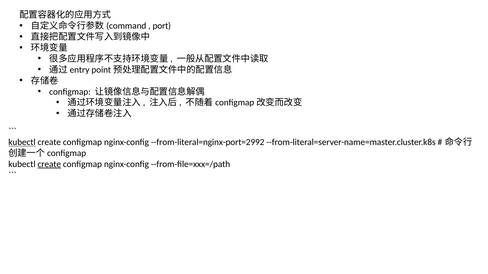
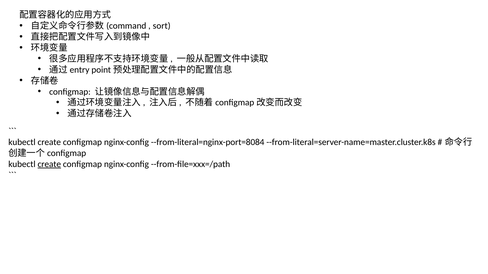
port: port -> sort
kubectl at (22, 142) underline: present -> none
--from-literal=nginx-port=2992: --from-literal=nginx-port=2992 -> --from-literal=nginx-port=8084
